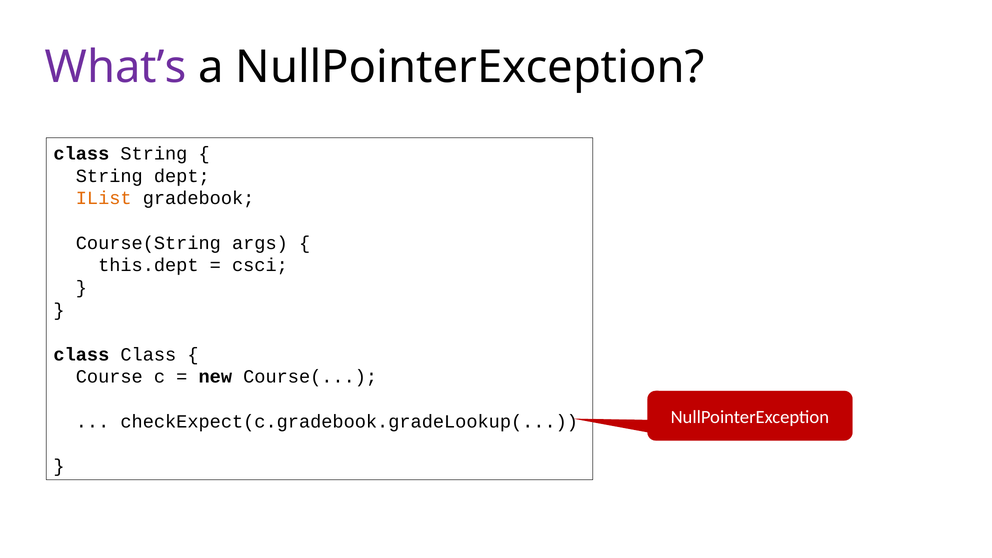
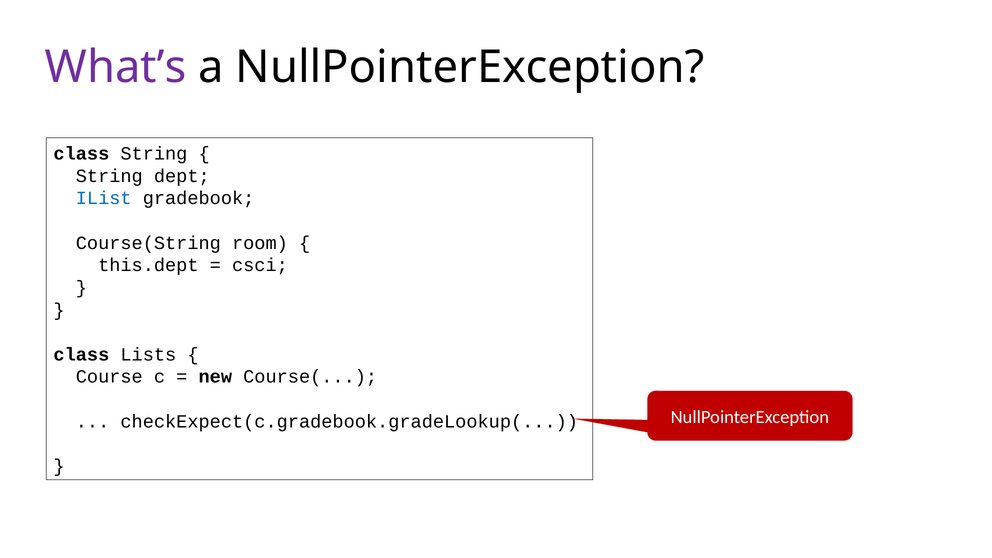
IList colour: orange -> blue
args: args -> room
class Class: Class -> Lists
